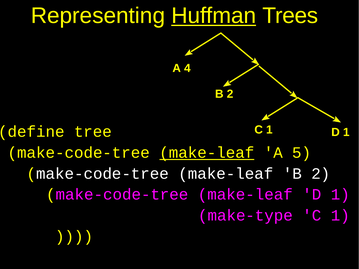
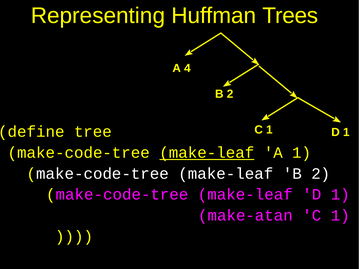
Huffman underline: present -> none
A 5: 5 -> 1
make-type: make-type -> make-atan
